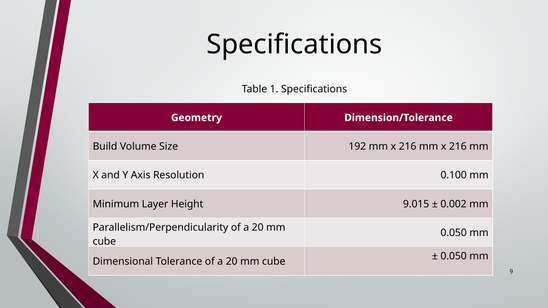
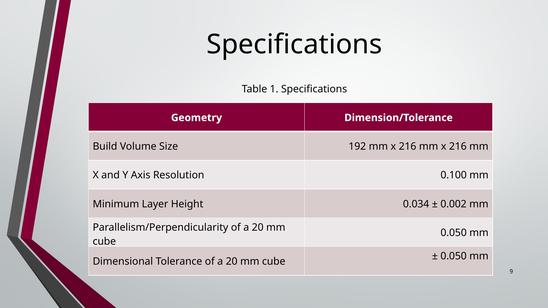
9.015: 9.015 -> 0.034
